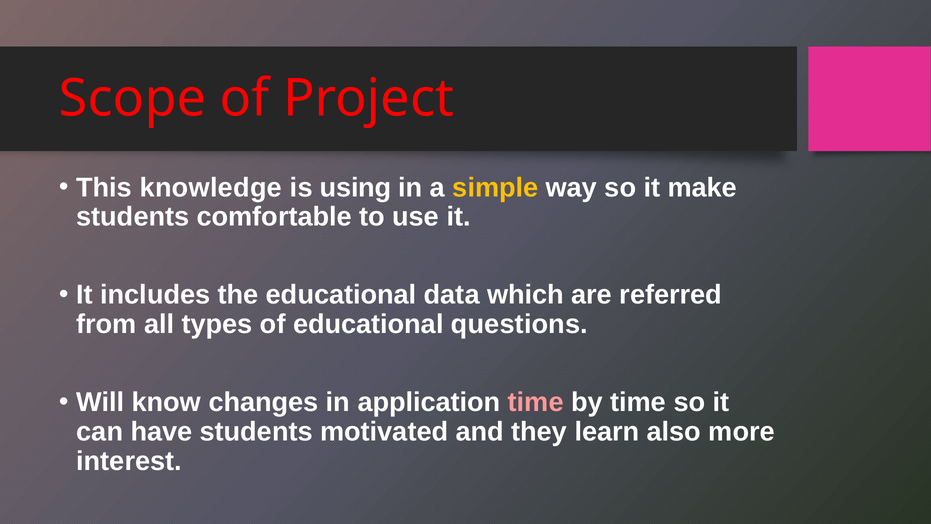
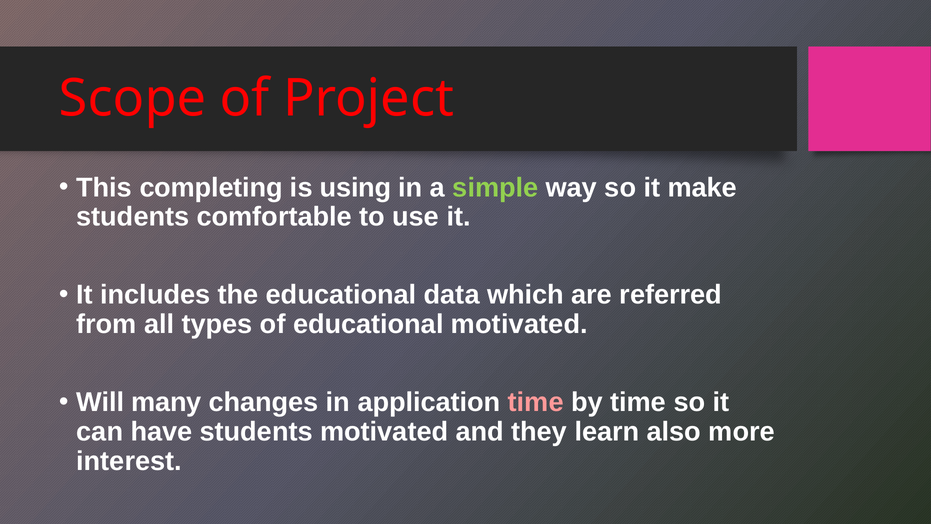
knowledge: knowledge -> completing
simple colour: yellow -> light green
educational questions: questions -> motivated
know: know -> many
